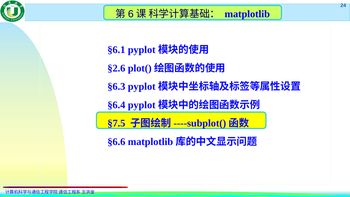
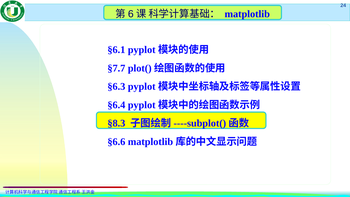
§2.6: §2.6 -> §7.7
§7.5: §7.5 -> §8.3
